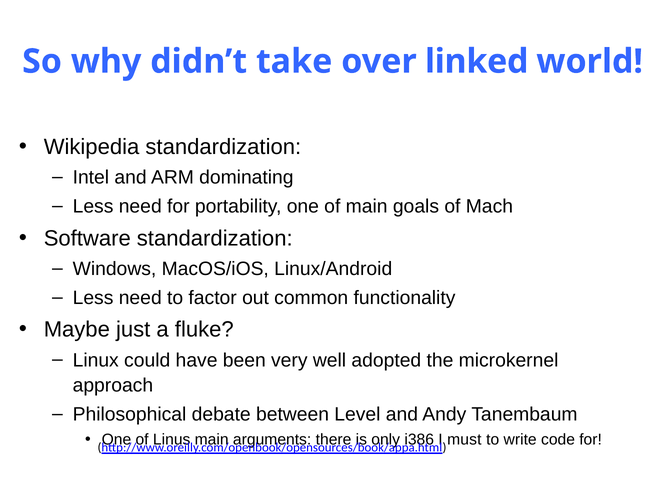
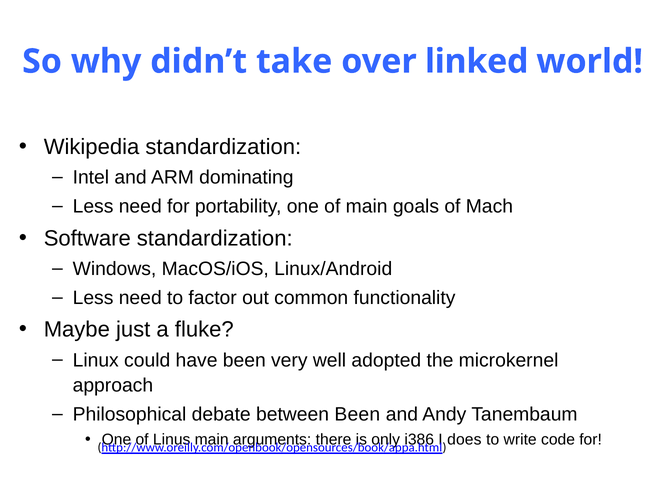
between Level: Level -> Been
must: must -> does
